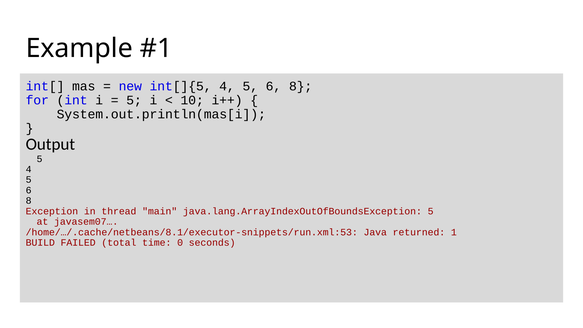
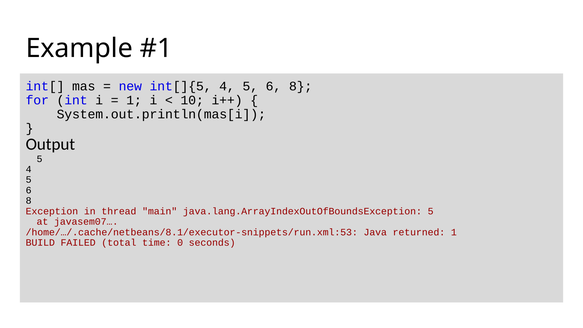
5 at (134, 100): 5 -> 1
